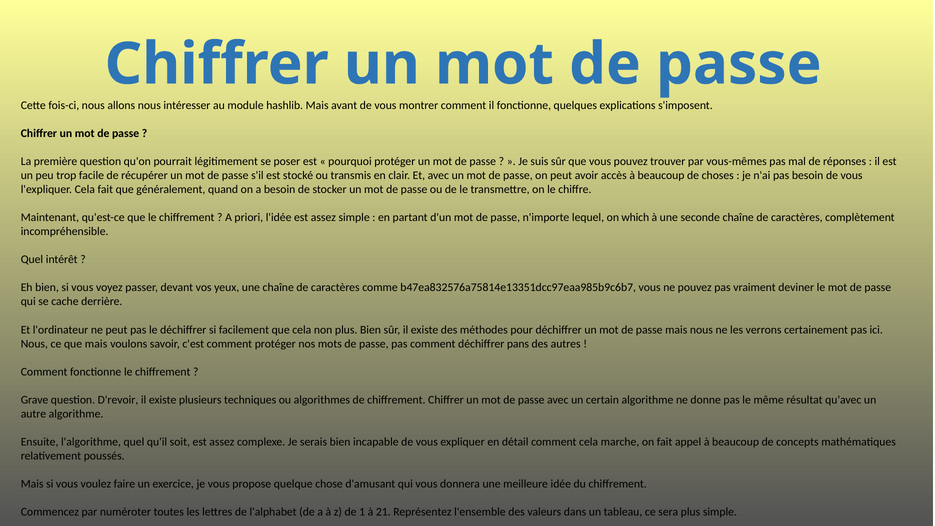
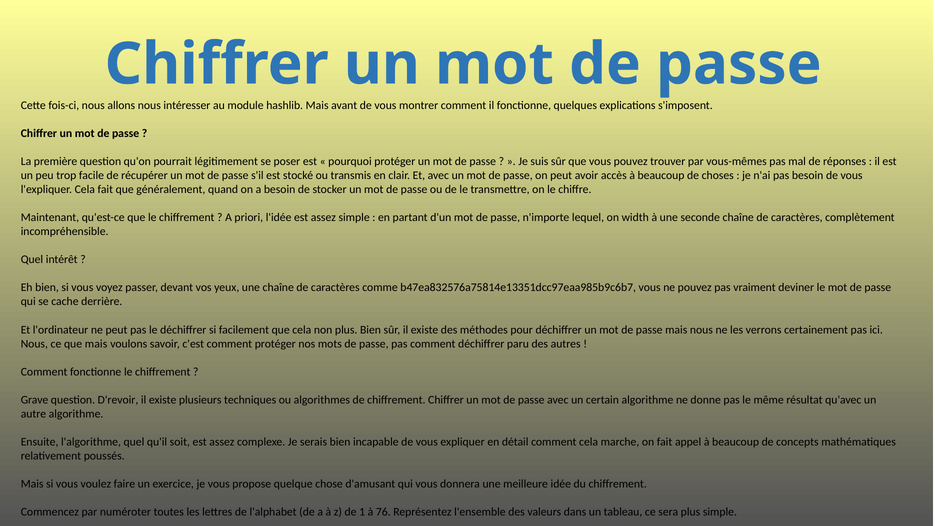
which: which -> width
pans: pans -> paru
21: 21 -> 76
